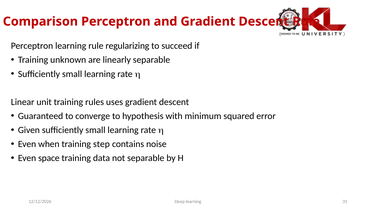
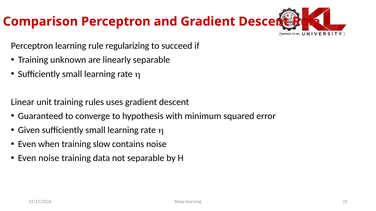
step: step -> slow
Even space: space -> noise
